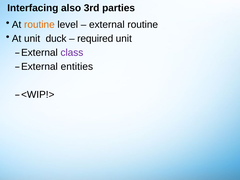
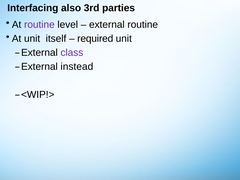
routine at (39, 25) colour: orange -> purple
duck: duck -> itself
entities: entities -> instead
